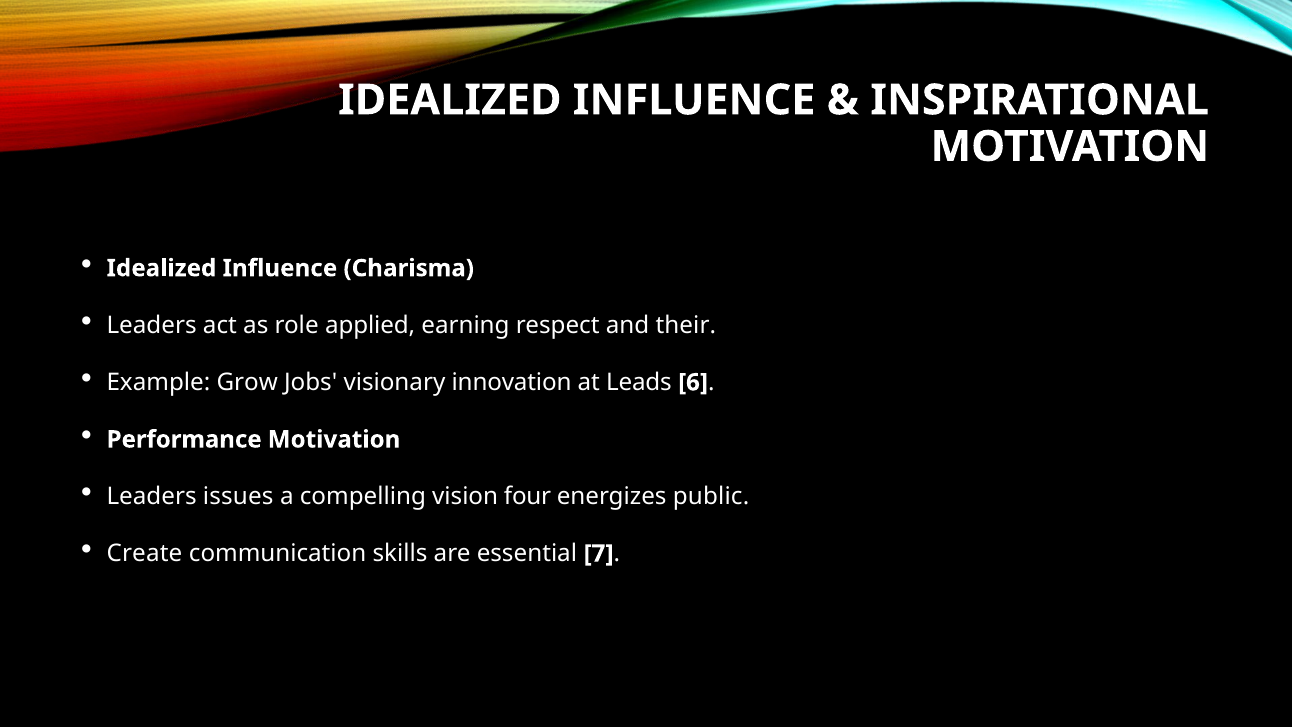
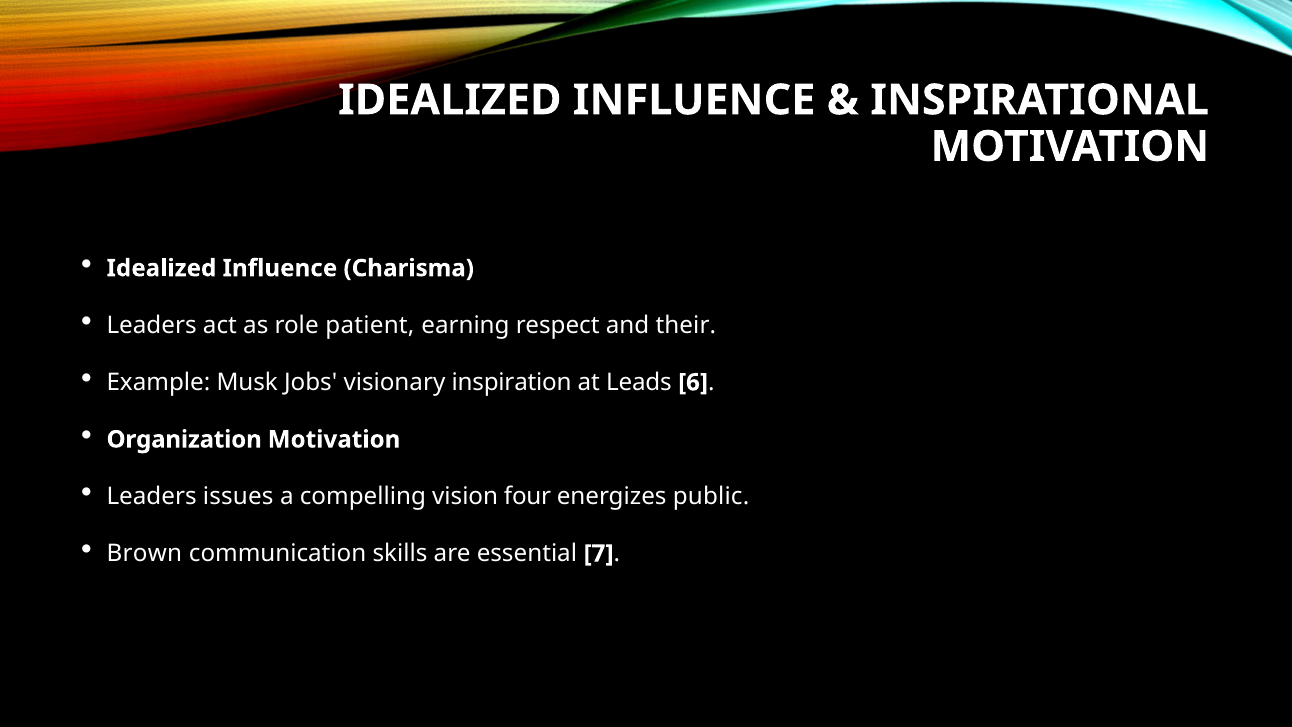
applied: applied -> patient
Grow: Grow -> Musk
innovation: innovation -> inspiration
Performance: Performance -> Organization
Create: Create -> Brown
